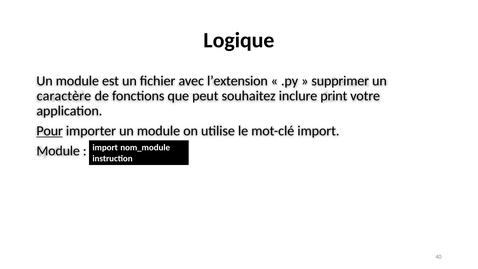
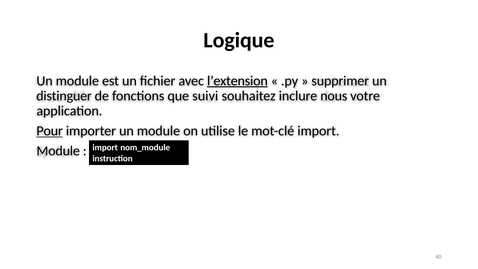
l’extension underline: none -> present
caractère: caractère -> distinguer
peut: peut -> suivi
print: print -> nous
